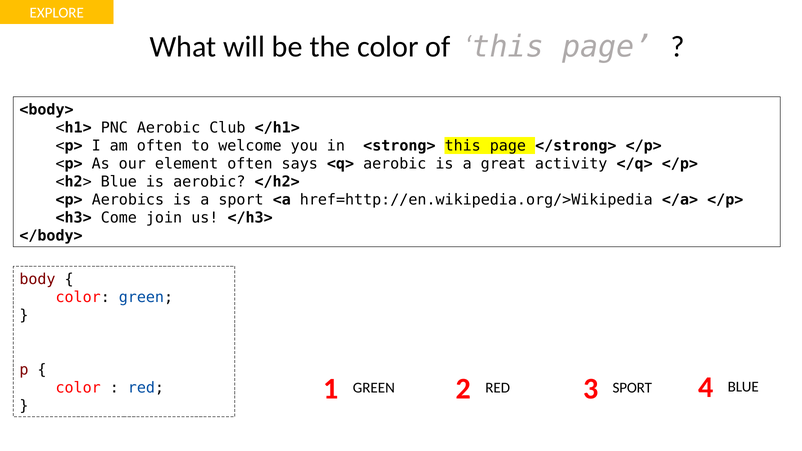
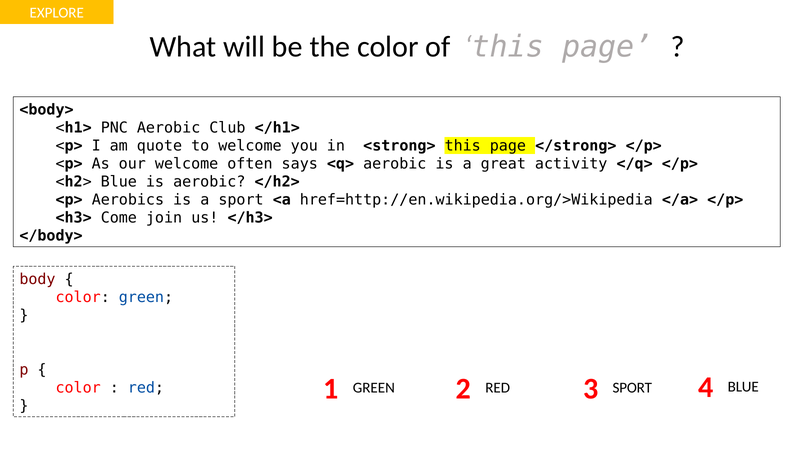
am often: often -> quote
our element: element -> welcome
